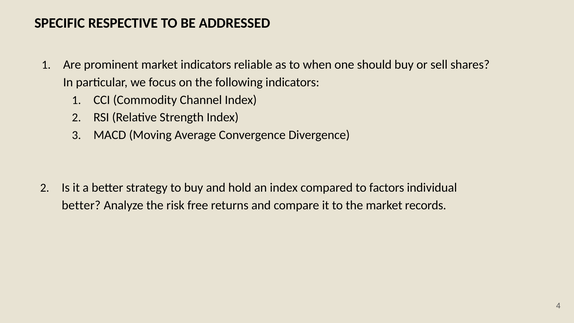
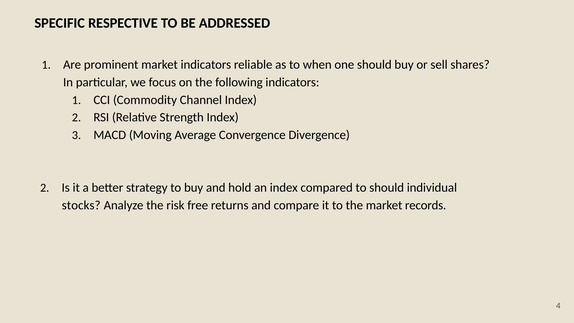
to factors: factors -> should
better at (81, 205): better -> stocks
